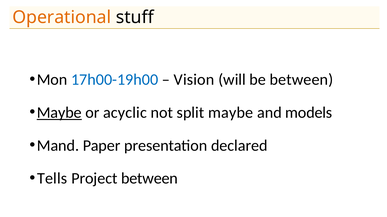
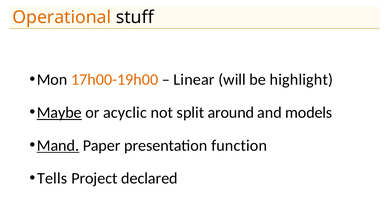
17h00-19h00 colour: blue -> orange
Vision: Vision -> Linear
be between: between -> highlight
split maybe: maybe -> around
Mand underline: none -> present
declared: declared -> function
Project between: between -> declared
